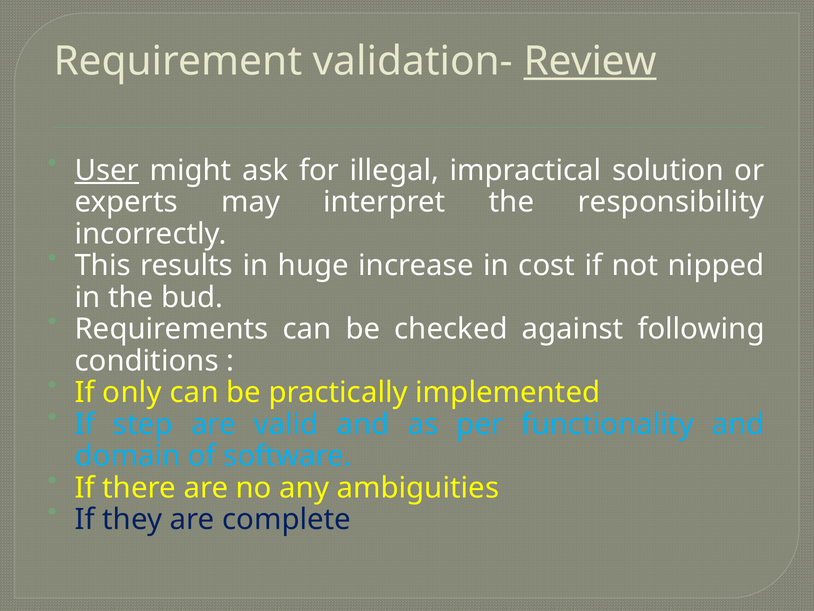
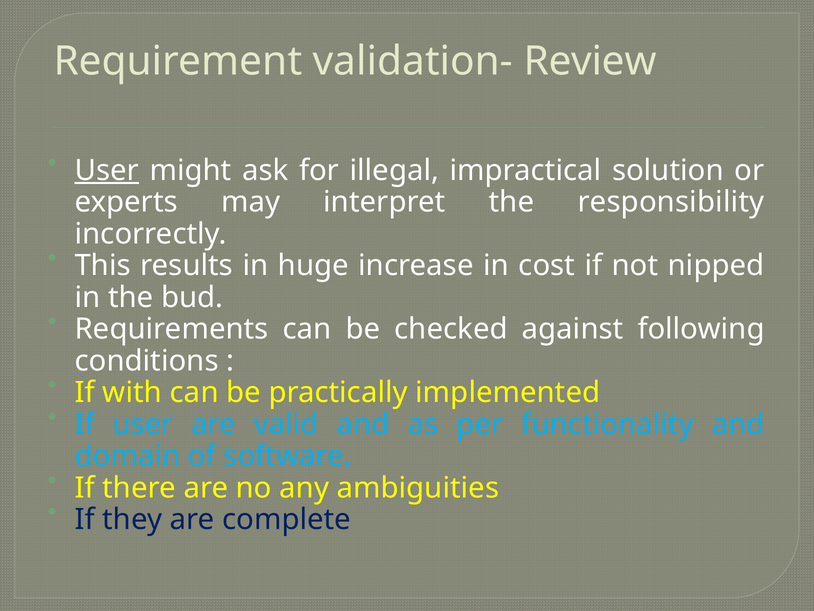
Review underline: present -> none
only: only -> with
If step: step -> user
